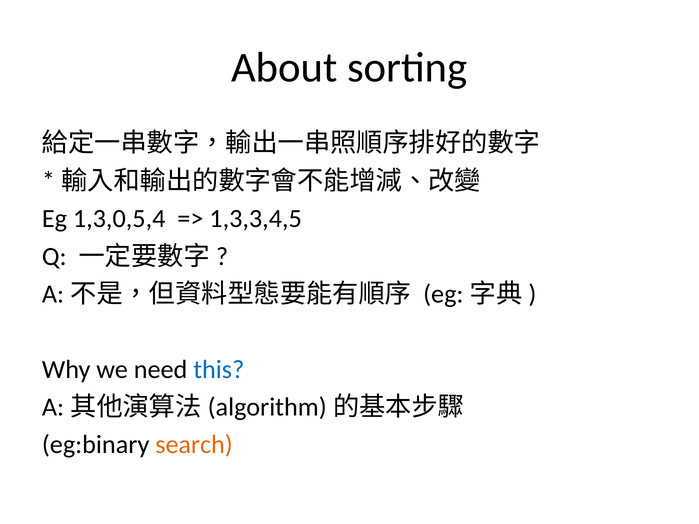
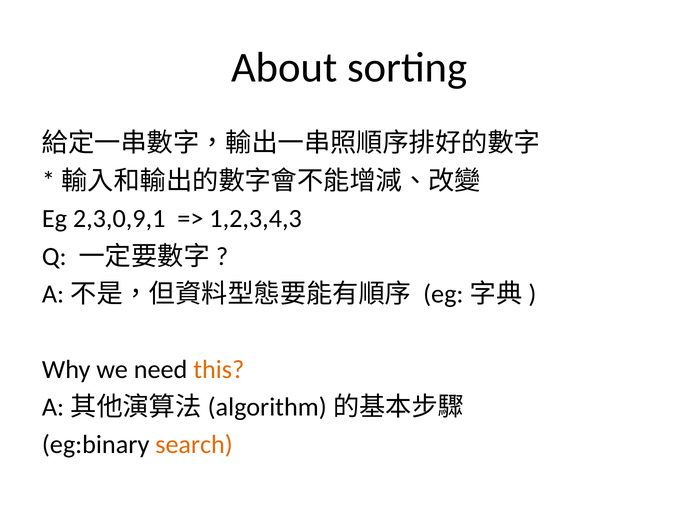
1,3,0,5,4: 1,3,0,5,4 -> 2,3,0,9,1
1,3,3,4,5: 1,3,3,4,5 -> 1,2,3,4,3
this colour: blue -> orange
